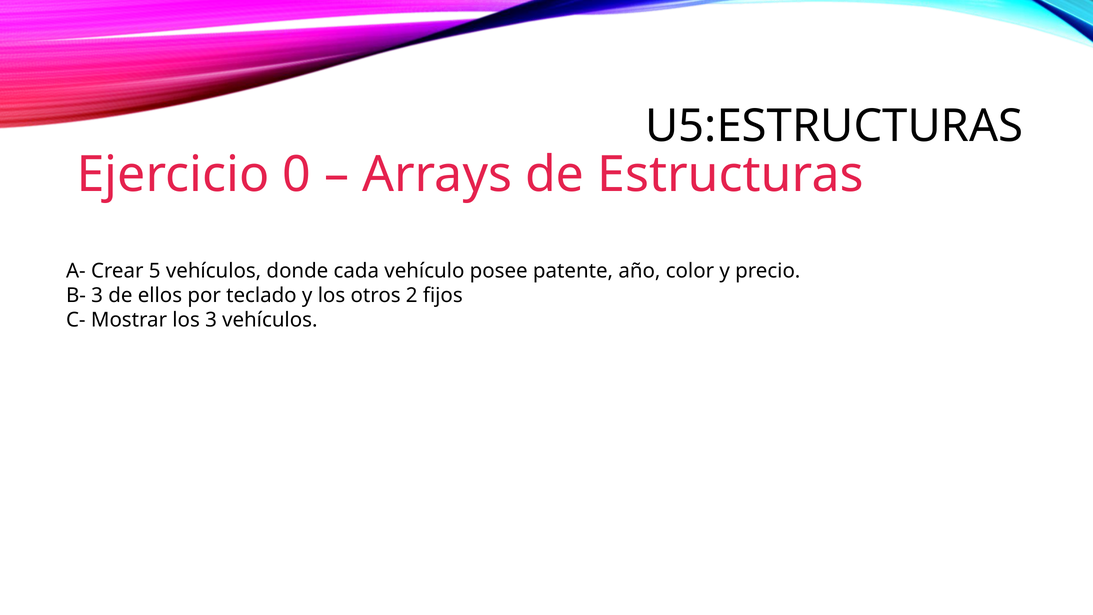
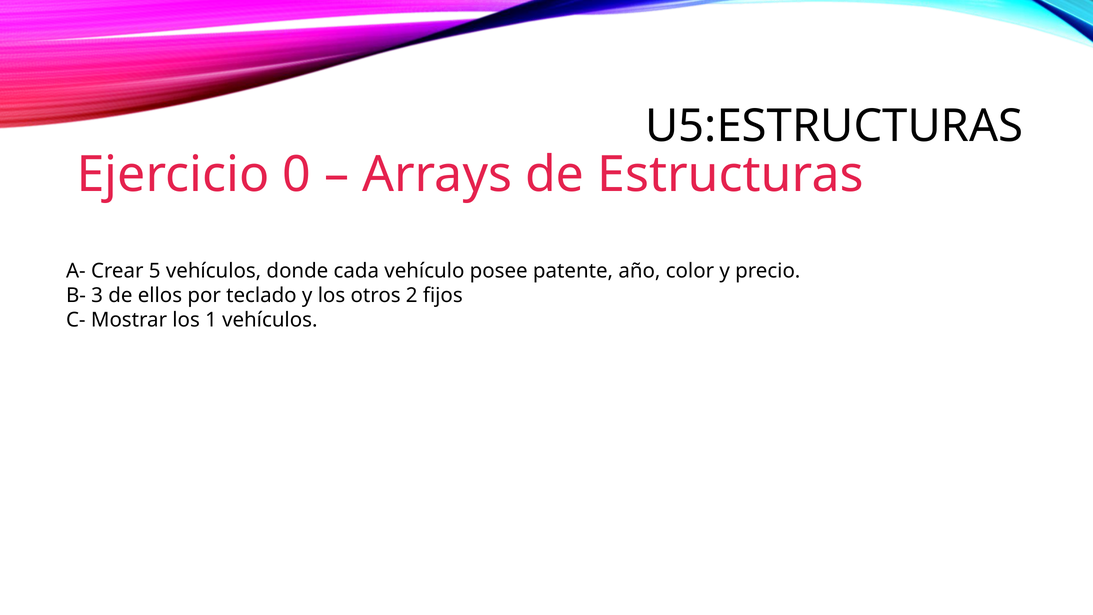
los 3: 3 -> 1
